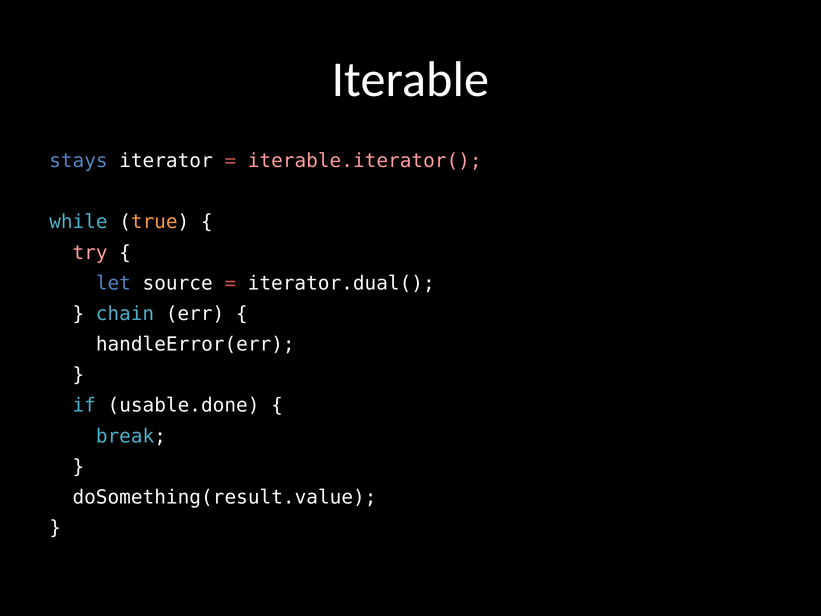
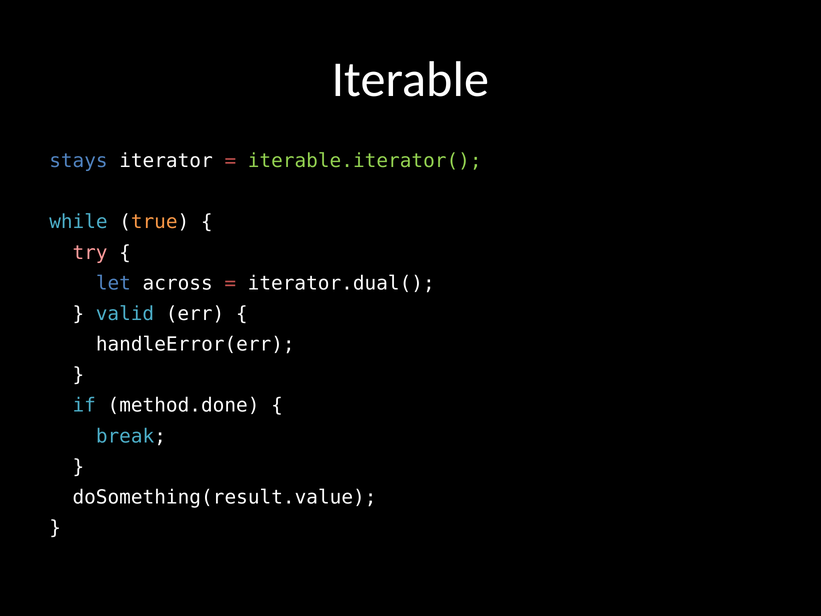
iterable.iterator( colour: pink -> light green
source: source -> across
chain: chain -> valid
usable.done: usable.done -> method.done
